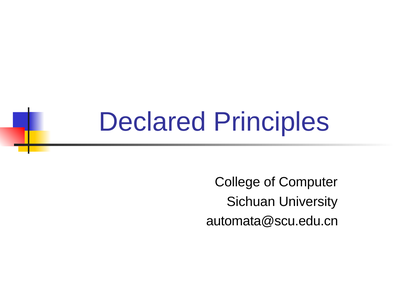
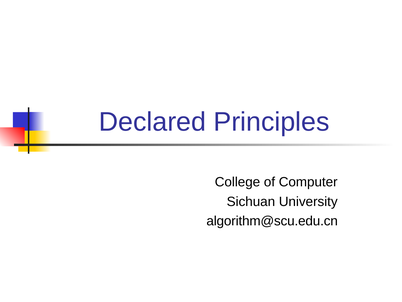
automata@scu.edu.cn: automata@scu.edu.cn -> algorithm@scu.edu.cn
